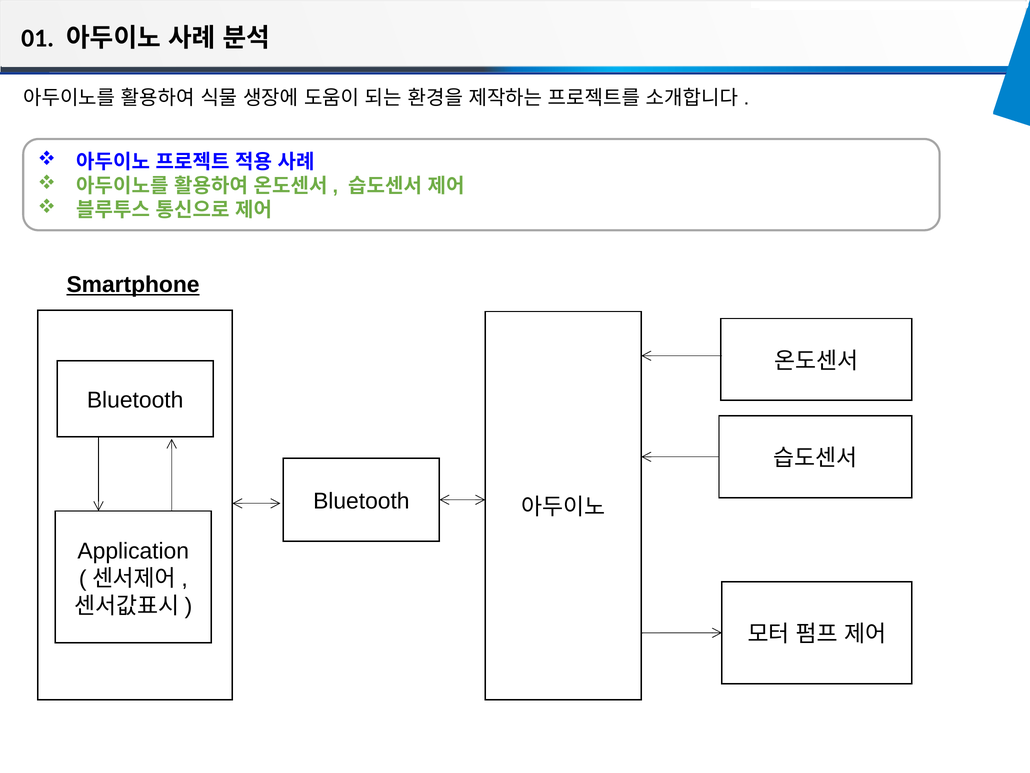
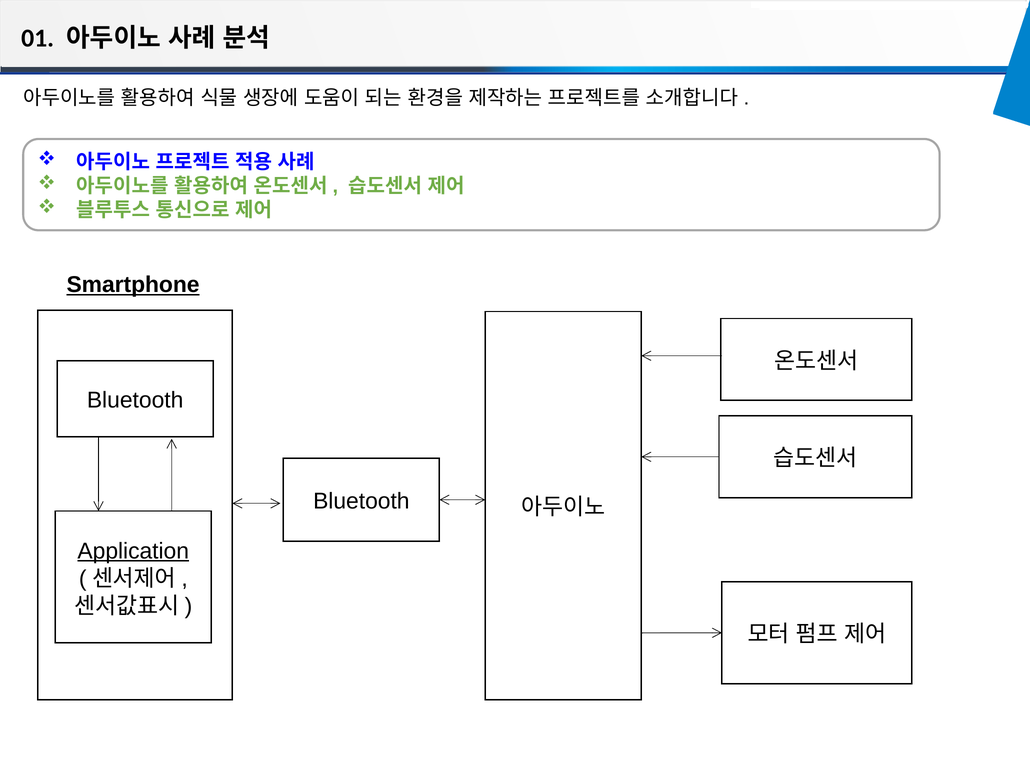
Application underline: none -> present
